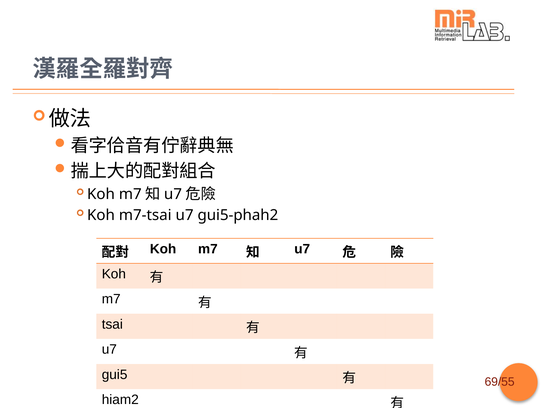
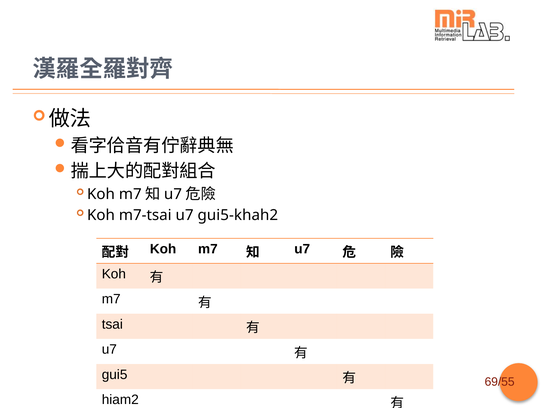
gui5-phah2: gui5-phah2 -> gui5-khah2
